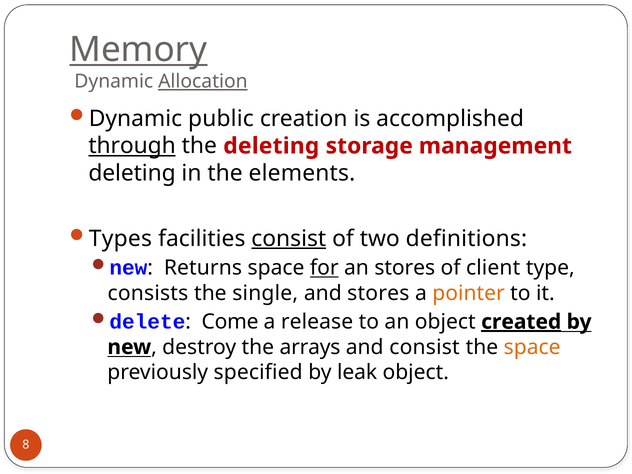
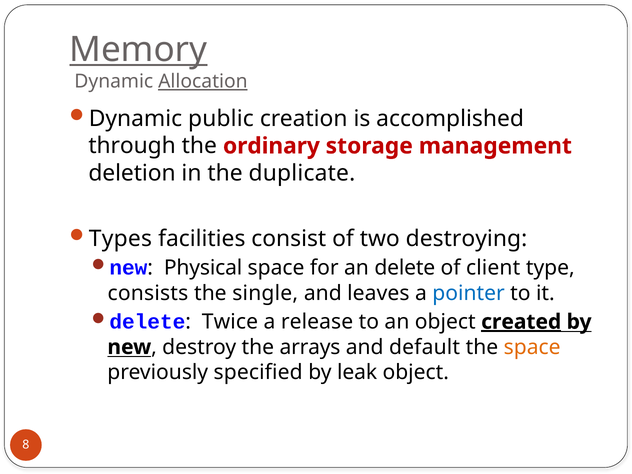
through underline: present -> none
the deleting: deleting -> ordinary
deleting at (132, 173): deleting -> deletion
elements: elements -> duplicate
consist at (289, 239) underline: present -> none
definitions: definitions -> destroying
Returns: Returns -> Physical
for underline: present -> none
an stores: stores -> delete
and stores: stores -> leaves
pointer colour: orange -> blue
Come: Come -> Twice
and consist: consist -> default
